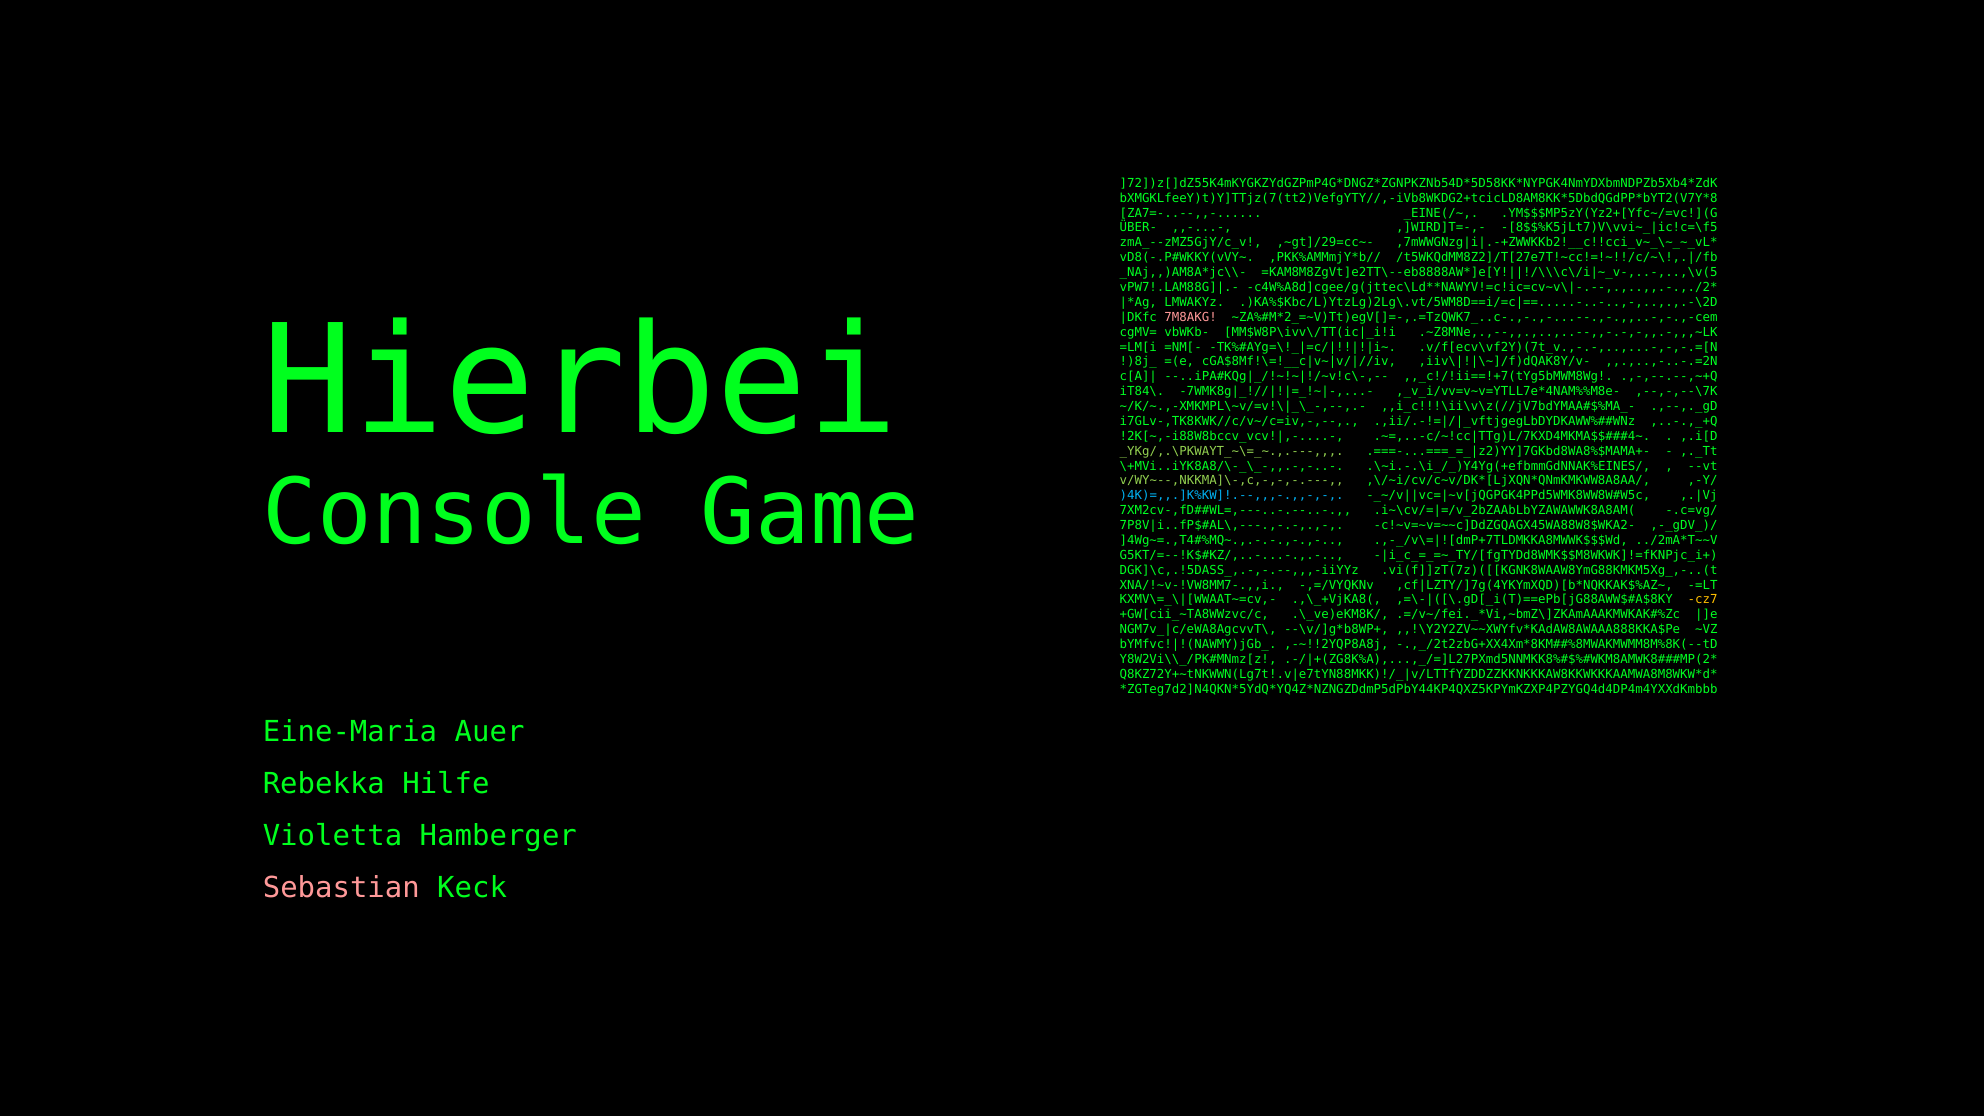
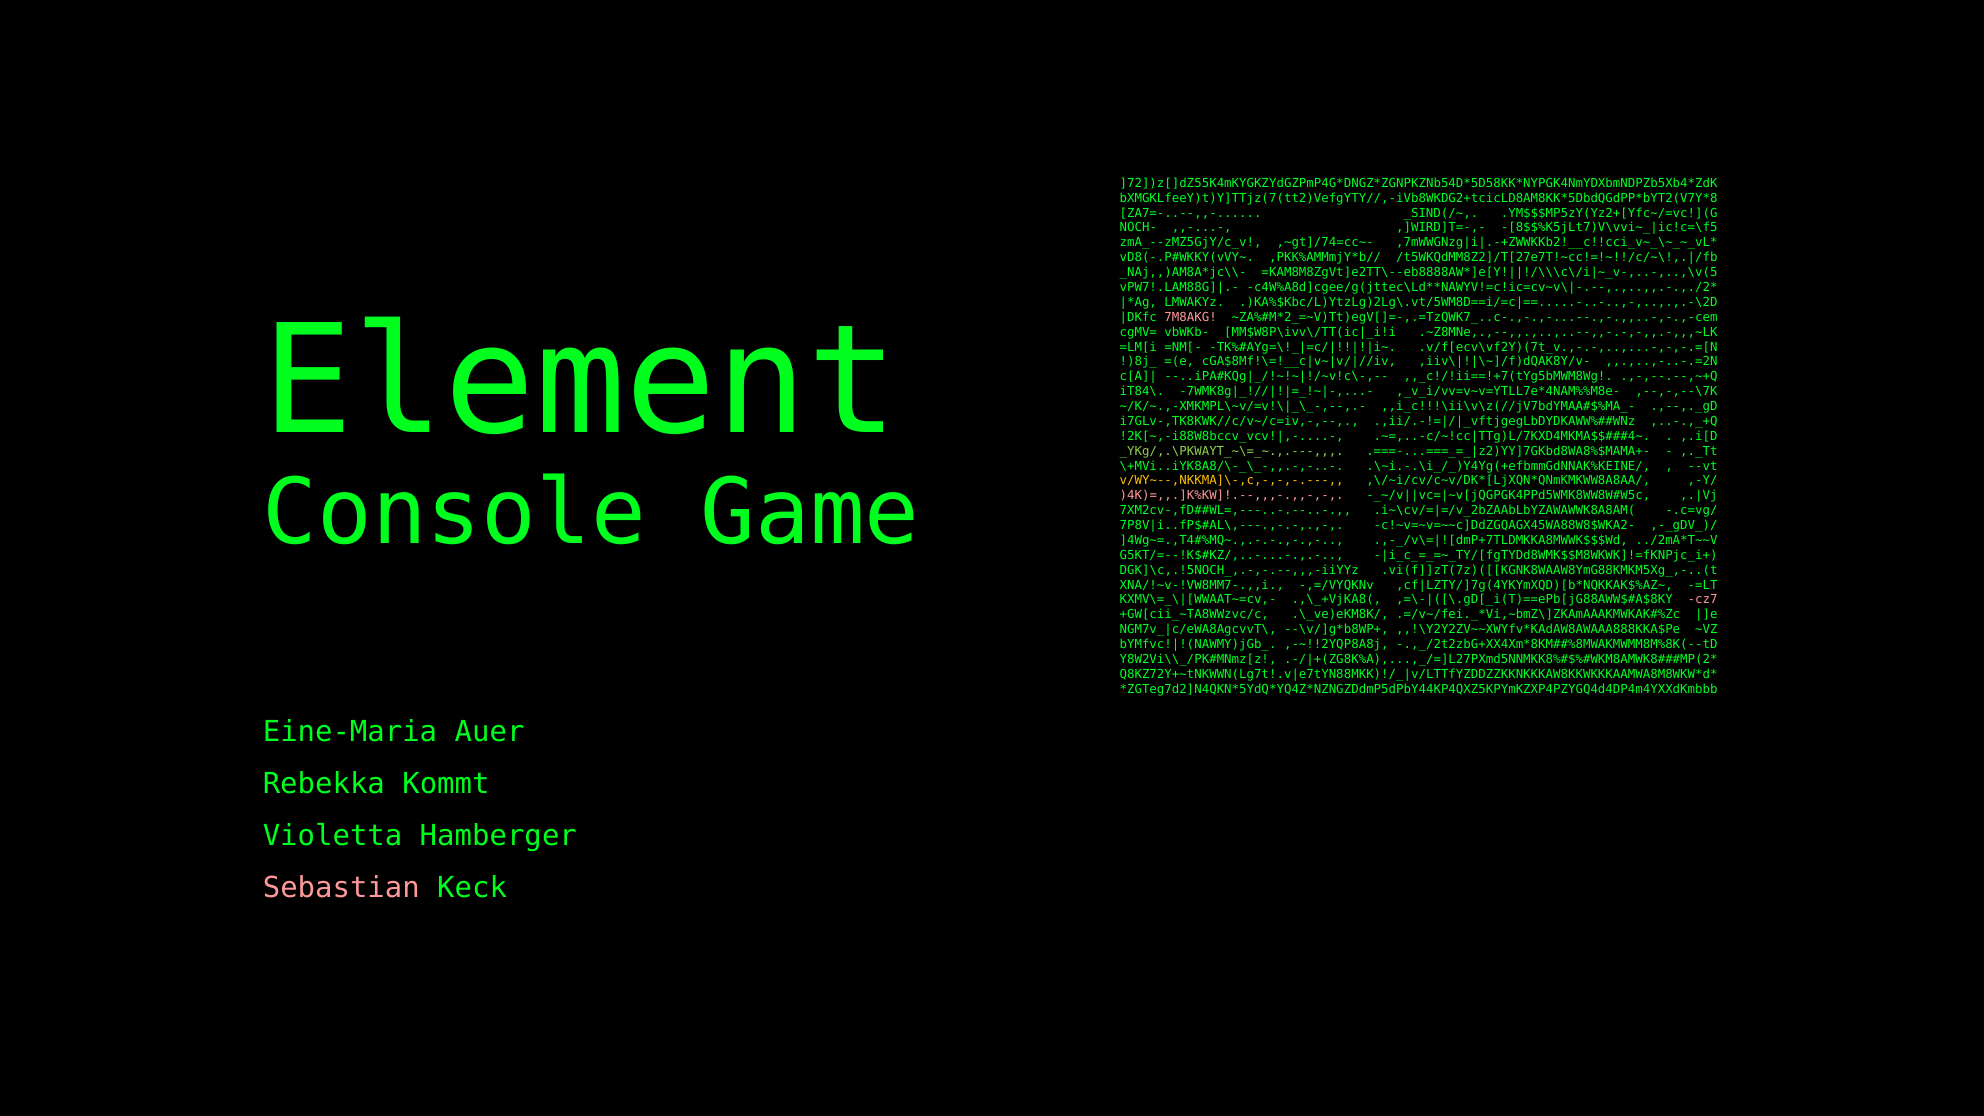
_EINE(/~: _EINE(/~ -> _SIND(/~
ÜBER-: ÜBER- -> NOCH-
,~gt]/29=cc~-: ,~gt]/29=cc~- -> ,~gt]/74=cc~-
Hierbei: Hierbei -> Element
.\~i.-.\i_/_)Y4Yg(+efbmmGdNNAK%EINES/: .\~i.-.\i_/_)Y4Yg(+efbmmGdNNAK%EINES/ -> .\~i.-.\i_/_)Y4Yg(+efbmmGdNNAK%KEINE/
v/WY~--,NKKMA]\-,c,-,-,-.--- colour: light green -> yellow
)4K)=,,.]K%KW]!.--,,,-.,,-,- colour: light blue -> pink
DGK]\c,.!5DASS_,.-,-.--,,,-iiYYz: DGK]\c,.!5DASS_,.-,-.--,,,-iiYYz -> DGK]\c,.!5NOCH_,.-,-.--,,,-iiYYz
cz7 colour: yellow -> pink
Hilfe: Hilfe -> Kommt
